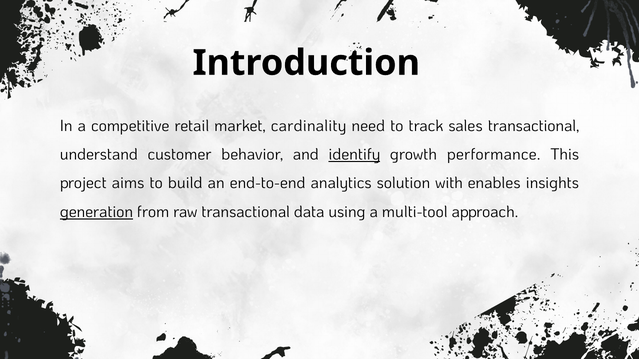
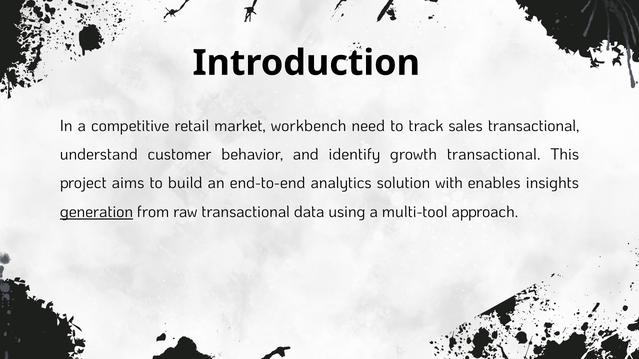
cardinality: cardinality -> workbench
identify underline: present -> none
growth performance: performance -> transactional
